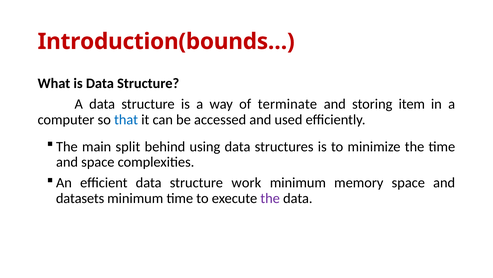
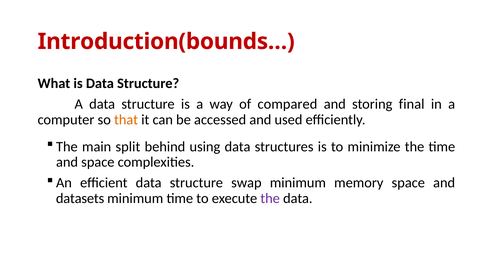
terminate: terminate -> compared
item: item -> final
that colour: blue -> orange
work: work -> swap
